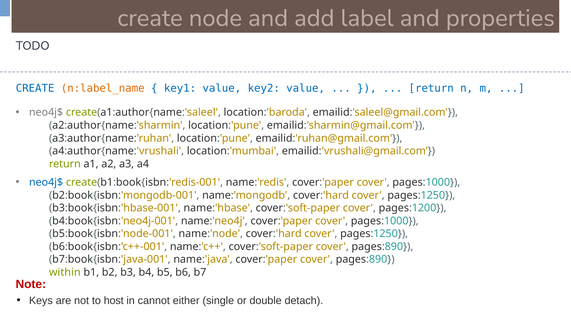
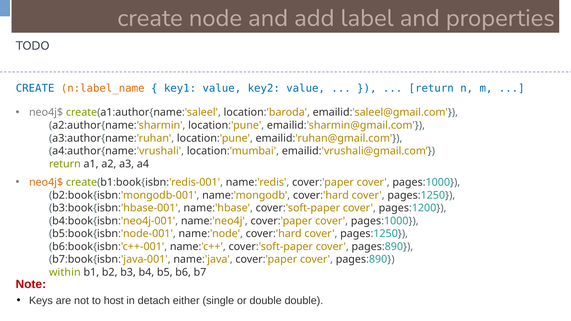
neo4j$ at (46, 182) colour: blue -> orange
cannot: cannot -> detach
double detach: detach -> double
